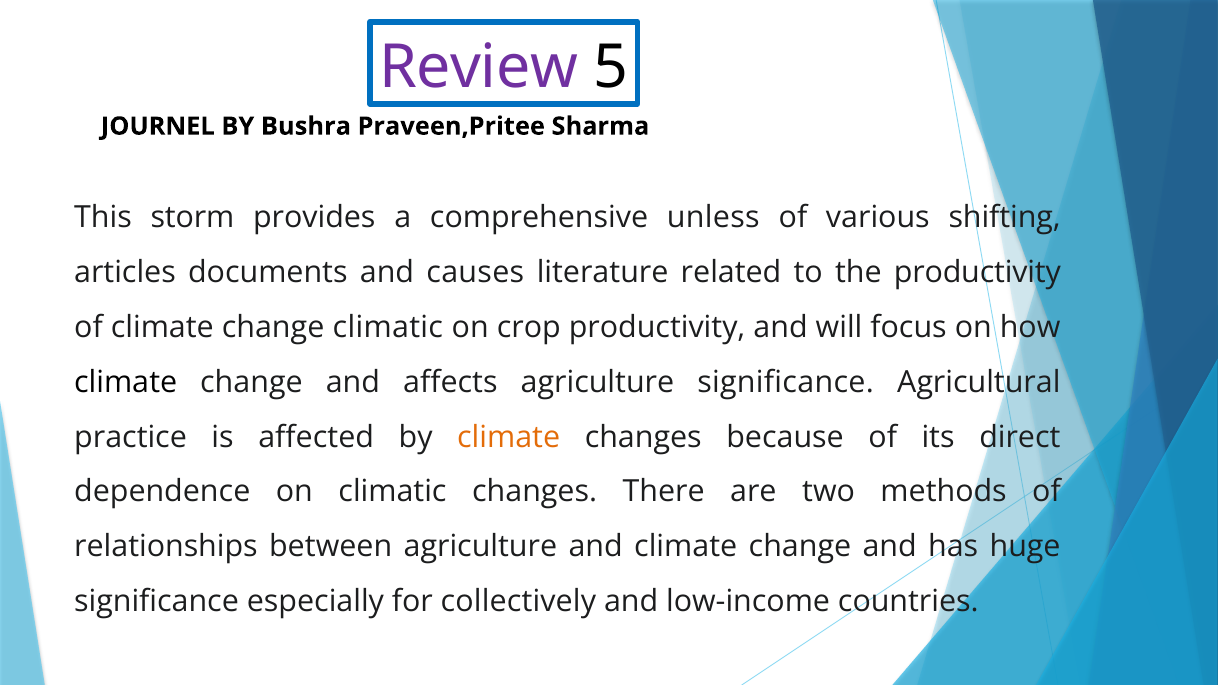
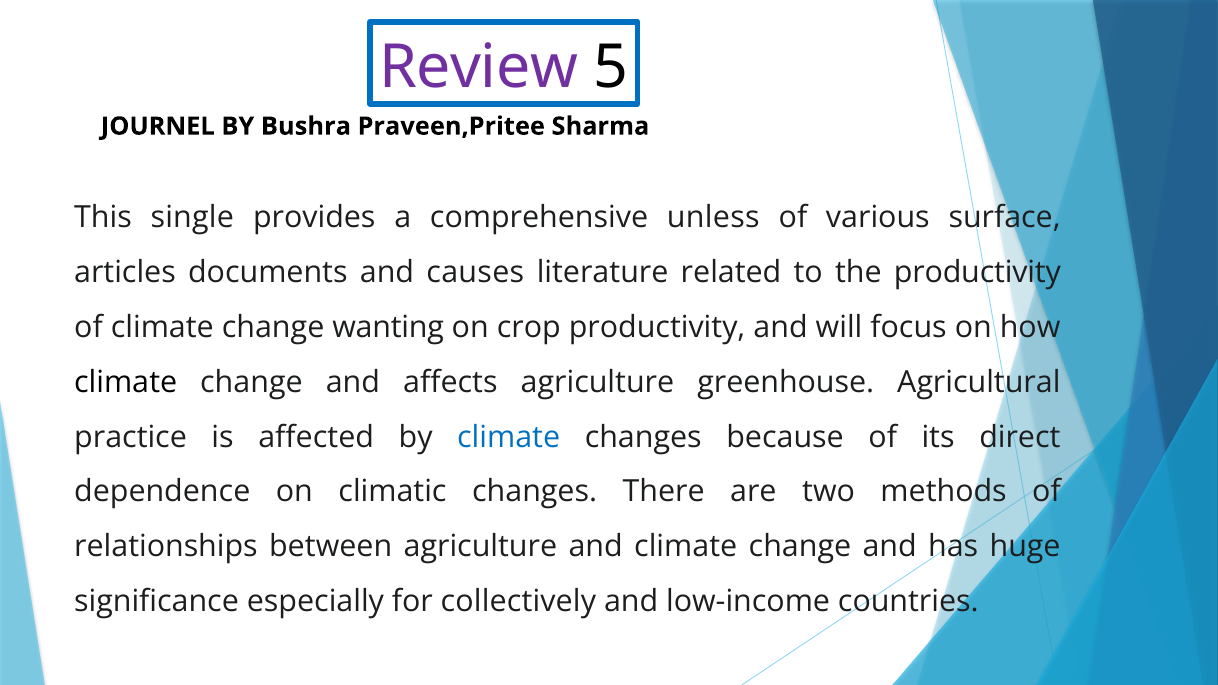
storm: storm -> single
shifting: shifting -> surface
change climatic: climatic -> wanting
agriculture significance: significance -> greenhouse
climate at (509, 437) colour: orange -> blue
